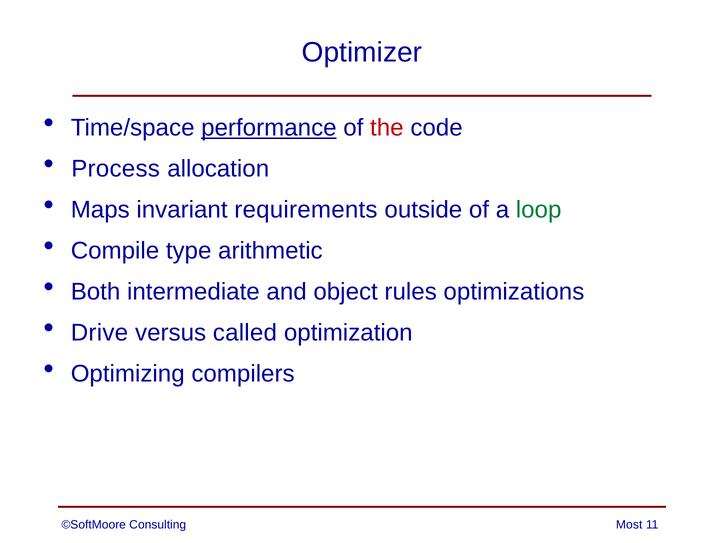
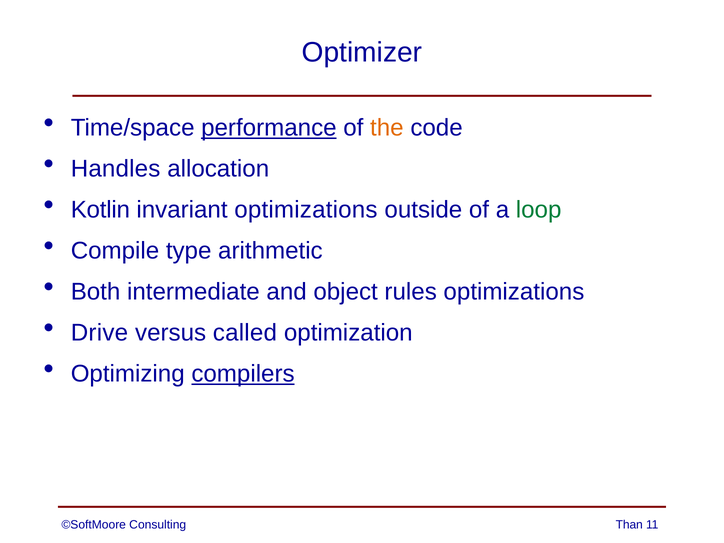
the colour: red -> orange
Process: Process -> Handles
Maps: Maps -> Kotlin
invariant requirements: requirements -> optimizations
compilers underline: none -> present
Most: Most -> Than
